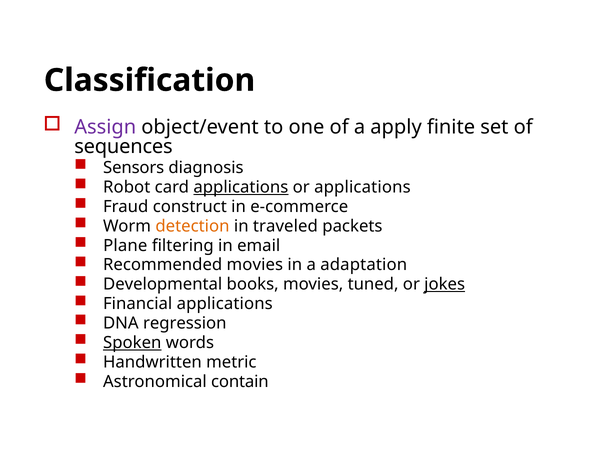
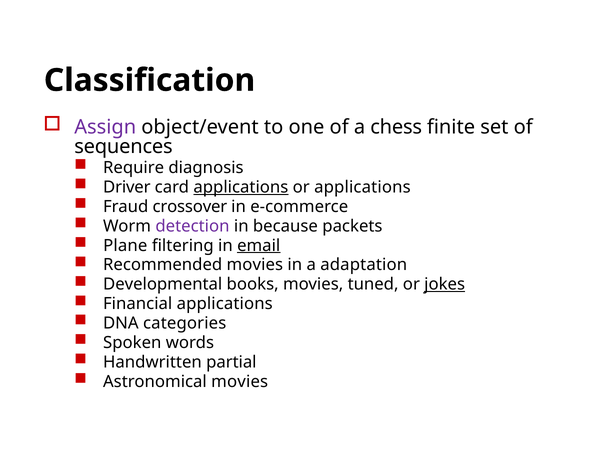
apply: apply -> chess
Sensors: Sensors -> Require
Robot: Robot -> Driver
construct: construct -> crossover
detection colour: orange -> purple
traveled: traveled -> because
email underline: none -> present
regression: regression -> categories
Spoken underline: present -> none
metric: metric -> partial
Astronomical contain: contain -> movies
